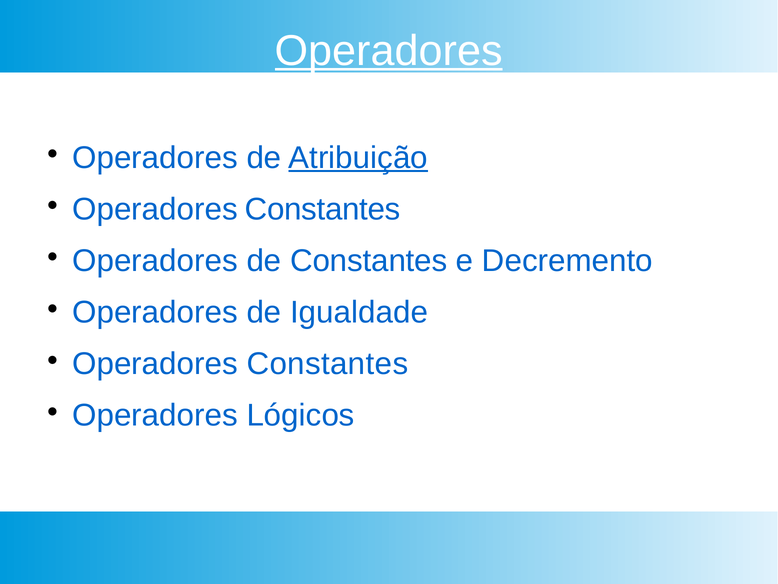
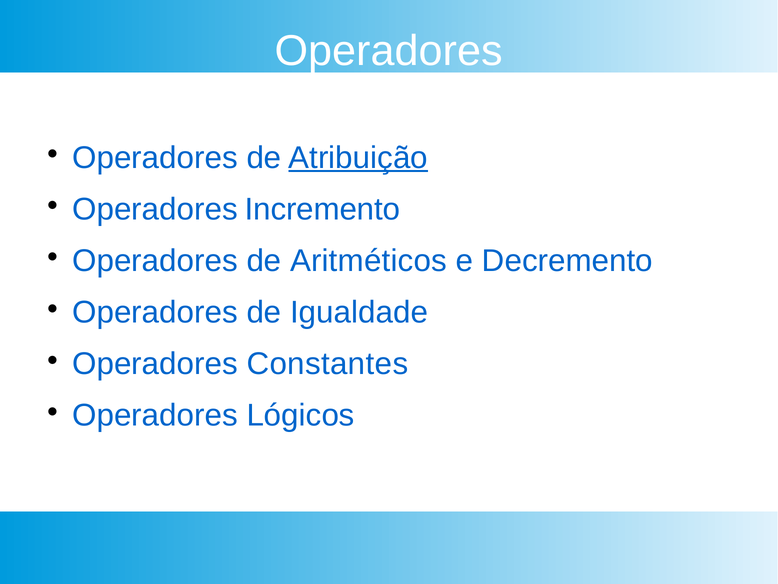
Operadores at (389, 51) underline: present -> none
Constantes at (323, 209): Constantes -> Incremento
de Constantes: Constantes -> Aritméticos
